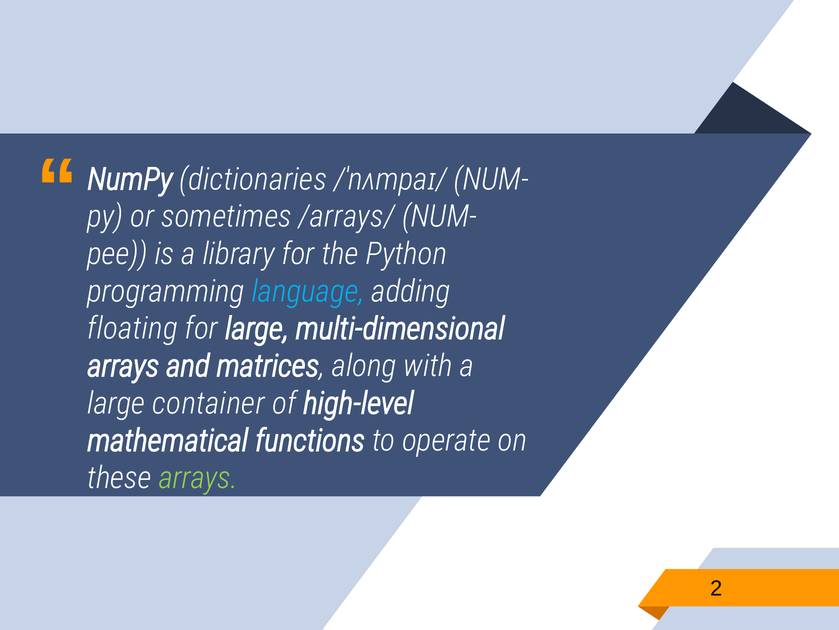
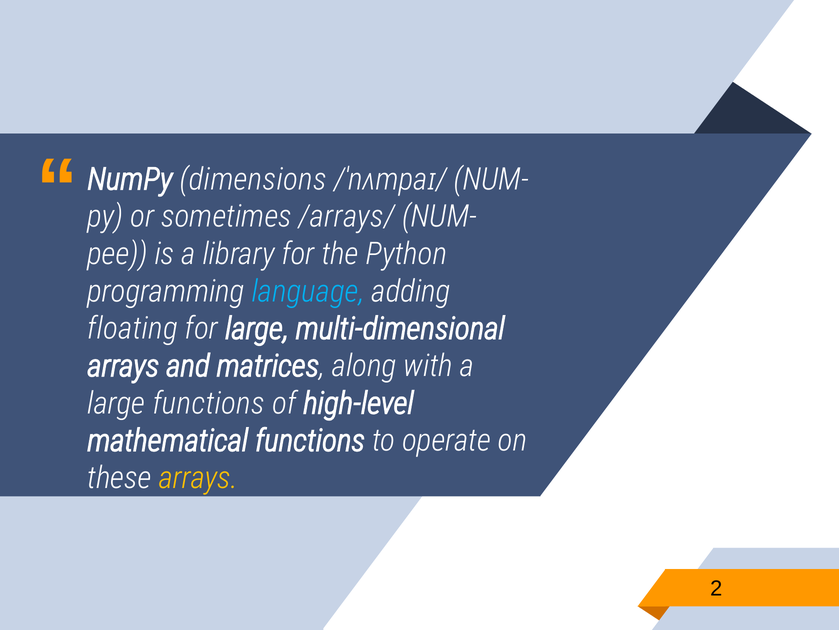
dictionaries: dictionaries -> dimensions
large container: container -> functions
arrays at (198, 478) colour: light green -> yellow
